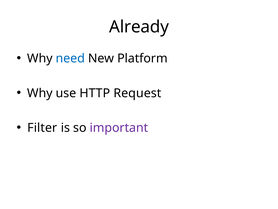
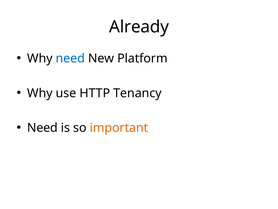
Request: Request -> Tenancy
Filter at (42, 128): Filter -> Need
important colour: purple -> orange
